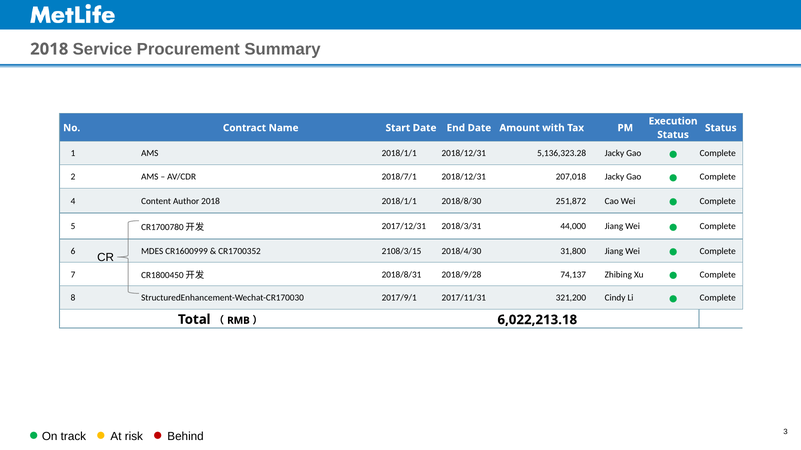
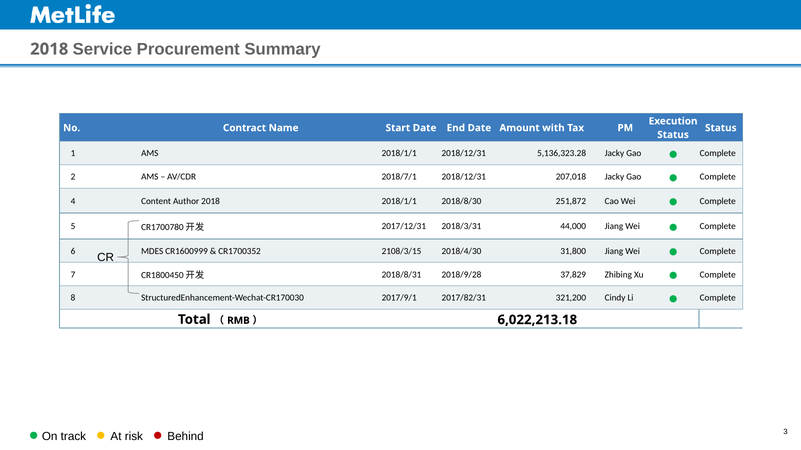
74,137: 74,137 -> 37,829
2017/11/31: 2017/11/31 -> 2017/82/31
